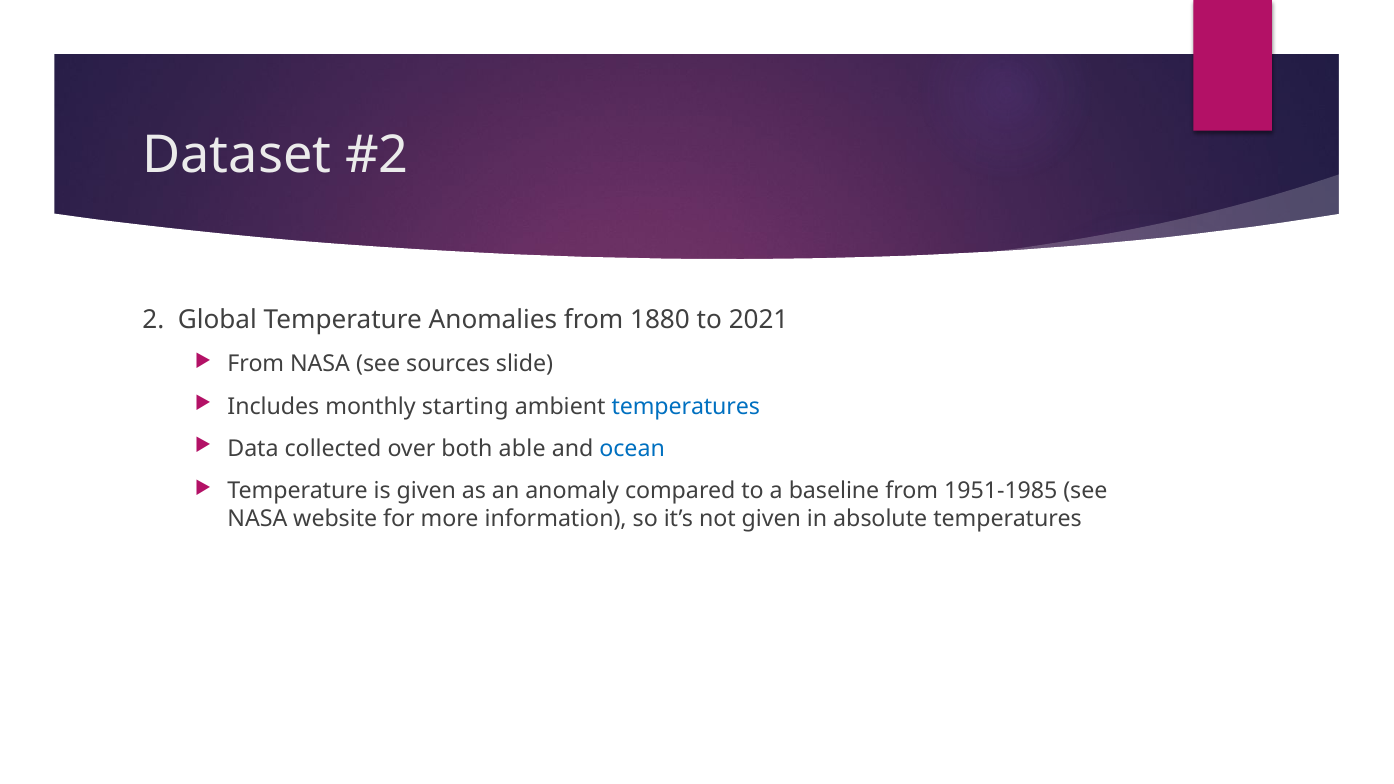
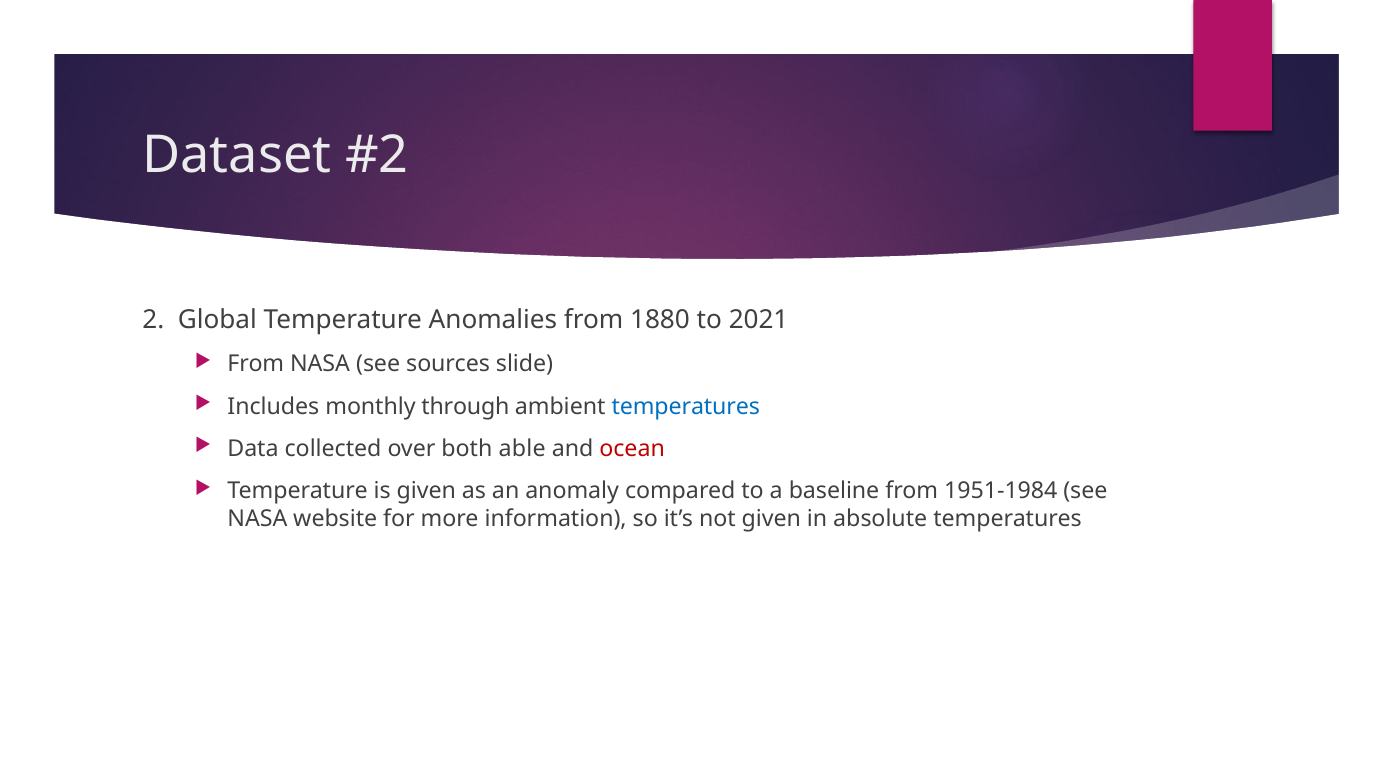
starting: starting -> through
ocean colour: blue -> red
1951-1985: 1951-1985 -> 1951-1984
